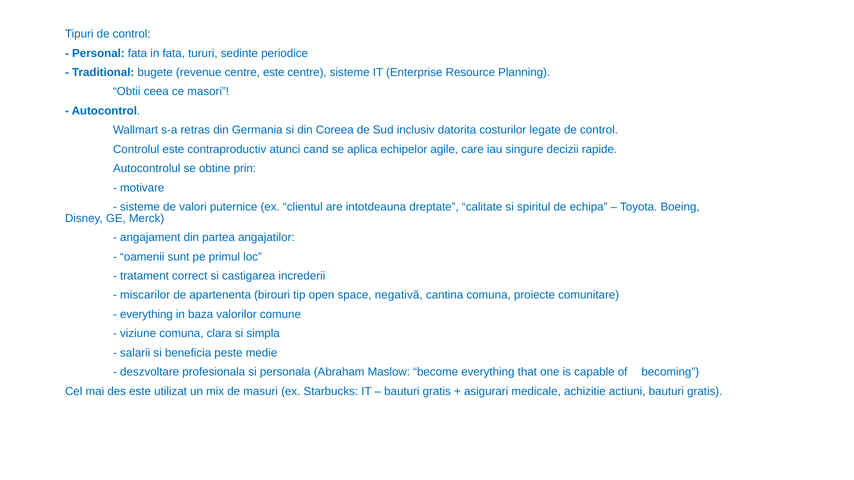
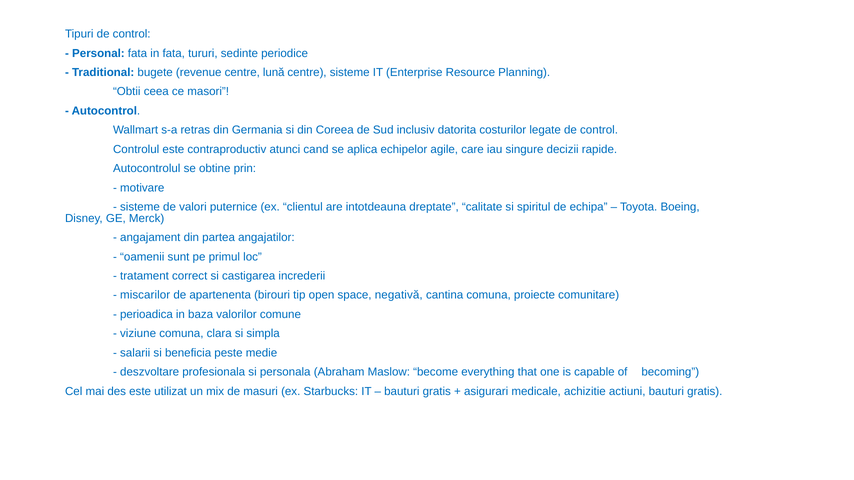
centre este: este -> lună
everything at (146, 315): everything -> perioadica
